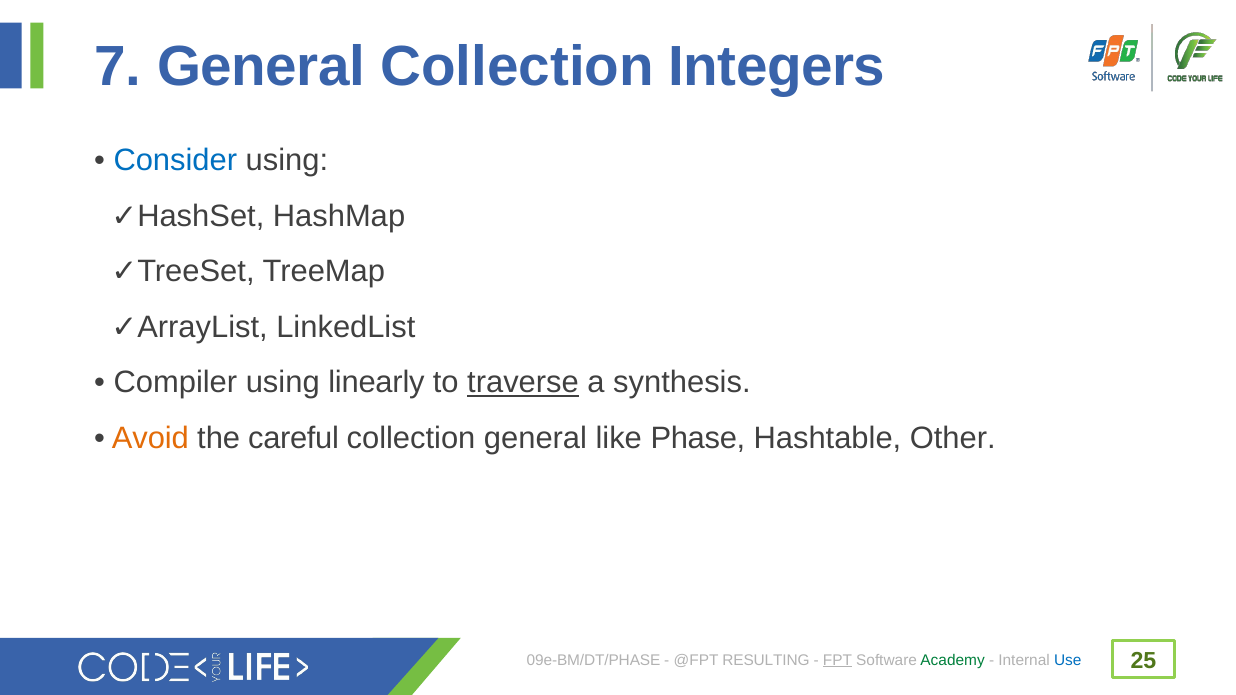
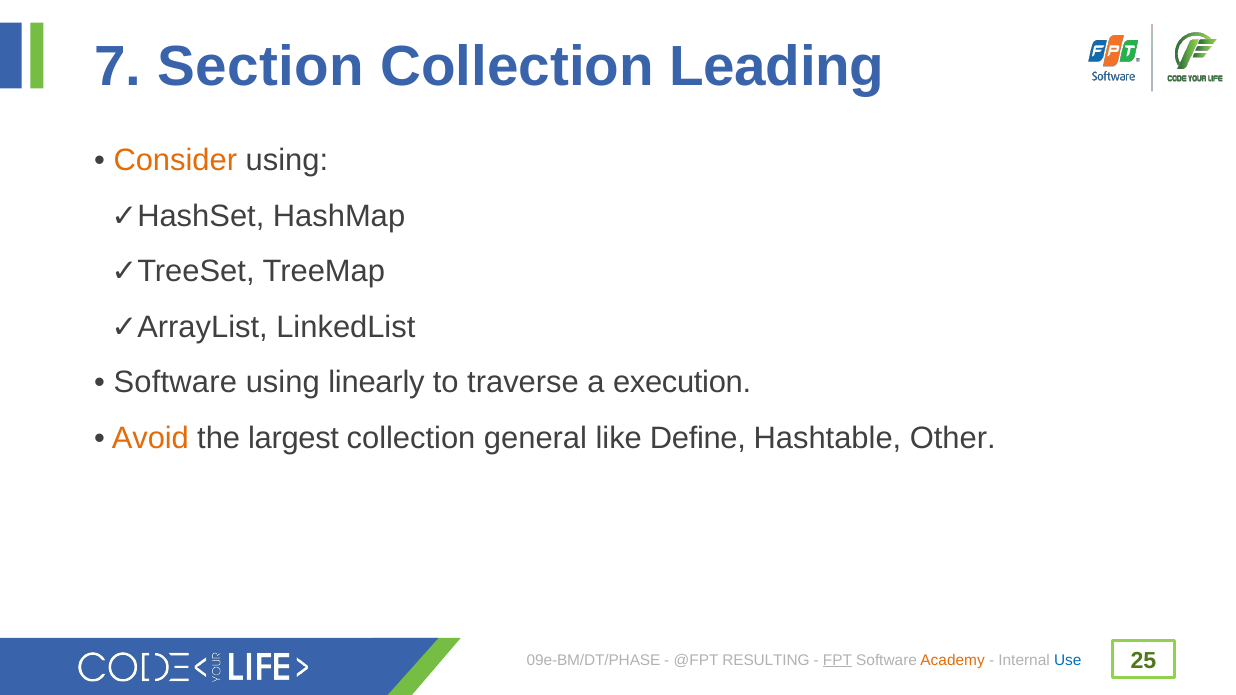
7 General: General -> Section
Integers: Integers -> Leading
Consider colour: blue -> orange
Compiler at (175, 383): Compiler -> Software
traverse underline: present -> none
synthesis: synthesis -> execution
careful: careful -> largest
Phase: Phase -> Define
Academy colour: green -> orange
